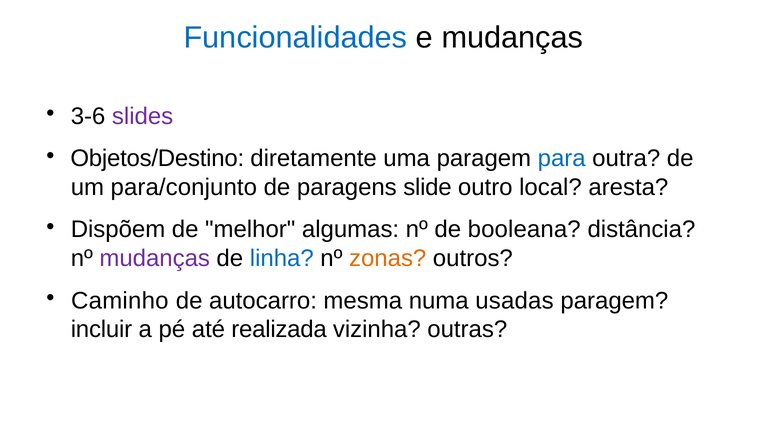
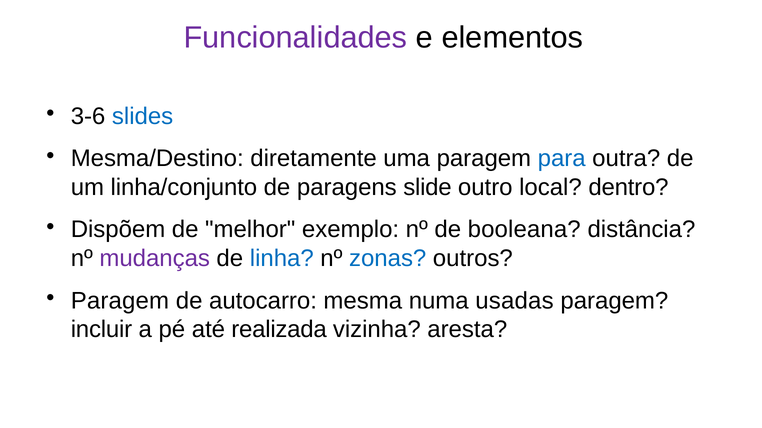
Funcionalidades colour: blue -> purple
e mudanças: mudanças -> elementos
slides colour: purple -> blue
Objetos/Destino: Objetos/Destino -> Mesma/Destino
para/conjunto: para/conjunto -> linha/conjunto
aresta: aresta -> dentro
algumas: algumas -> exemplo
zonas colour: orange -> blue
Caminho at (120, 301): Caminho -> Paragem
outras: outras -> aresta
